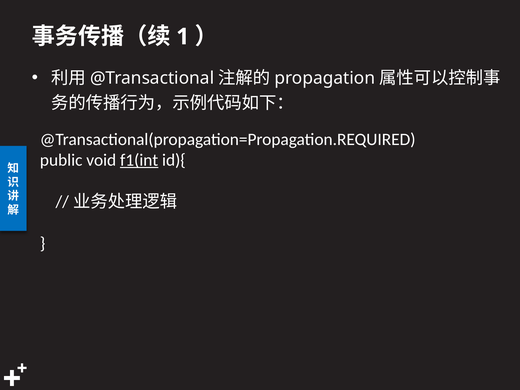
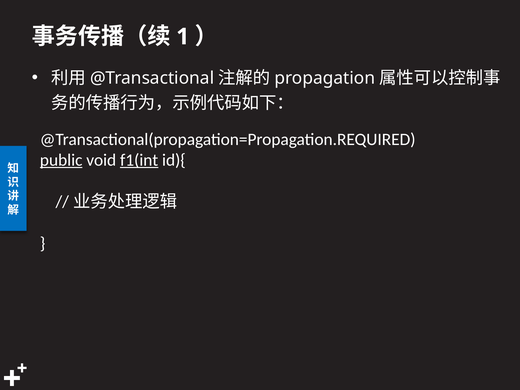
public underline: none -> present
